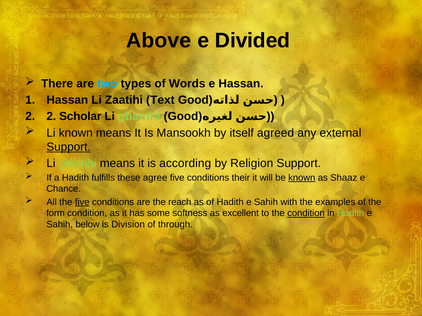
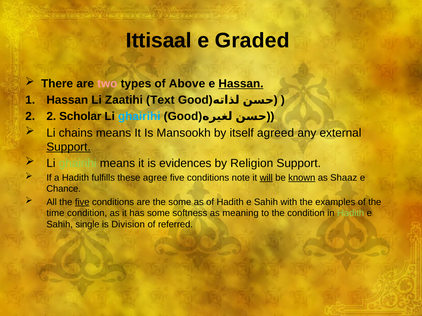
Above: Above -> Ittisaal
Divided: Divided -> Graded
two colour: light blue -> pink
Words: Words -> Above
Hassan at (241, 84) underline: none -> present
ghairihi at (139, 117) colour: light green -> light blue
Li known: known -> chains
according: according -> evidences
their: their -> note
will underline: none -> present
the reach: reach -> some
form: form -> time
excellent: excellent -> meaning
condition at (306, 214) underline: present -> none
below: below -> single
through: through -> referred
